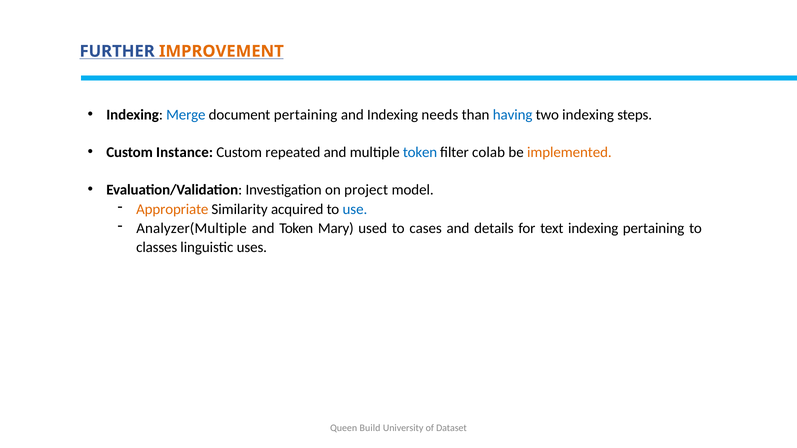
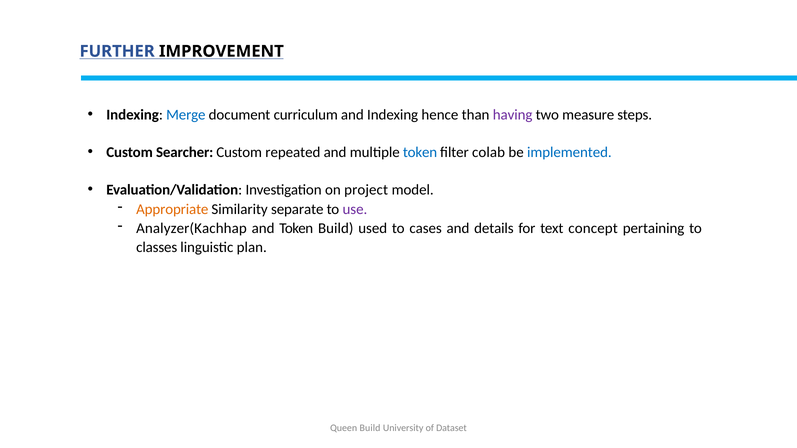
IMPROVEMENT colour: orange -> black
document pertaining: pertaining -> curriculum
needs: needs -> hence
having colour: blue -> purple
two indexing: indexing -> measure
Instance: Instance -> Searcher
implemented colour: orange -> blue
acquired: acquired -> separate
use colour: blue -> purple
Analyzer(Multiple: Analyzer(Multiple -> Analyzer(Kachhap
Token Mary: Mary -> Build
text indexing: indexing -> concept
uses: uses -> plan
